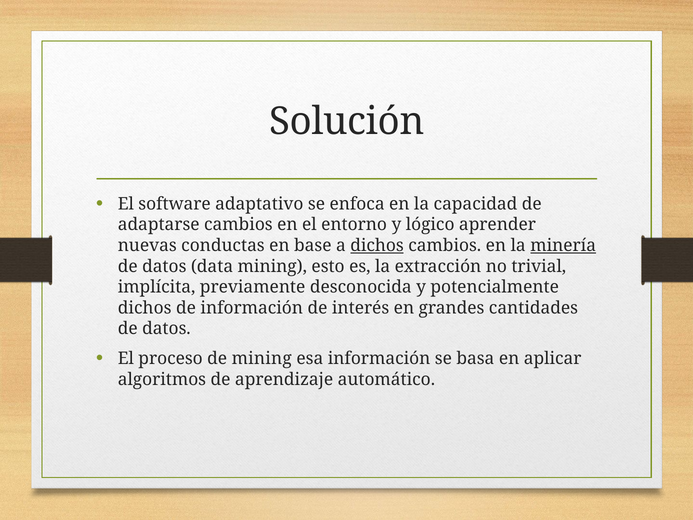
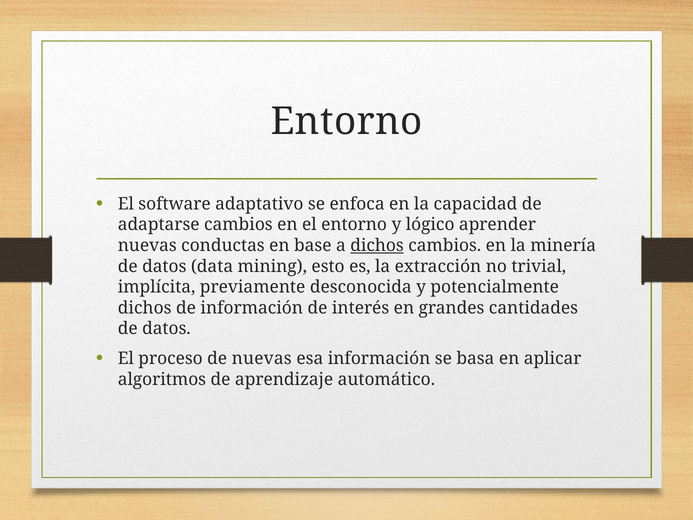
Solución at (347, 121): Solución -> Entorno
minería underline: present -> none
de mining: mining -> nuevas
